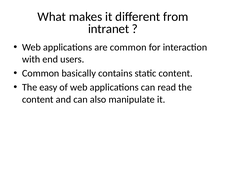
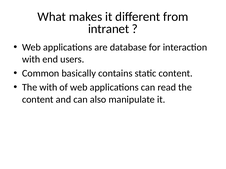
are common: common -> database
The easy: easy -> with
